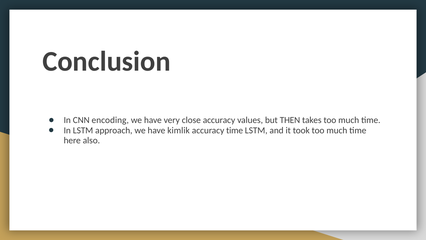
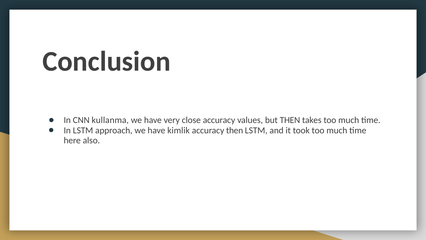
encoding: encoding -> kullanma
accuracy time: time -> then
